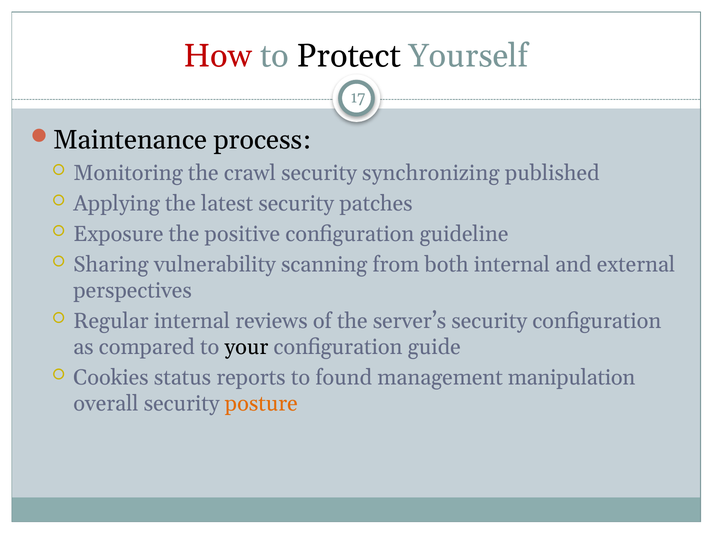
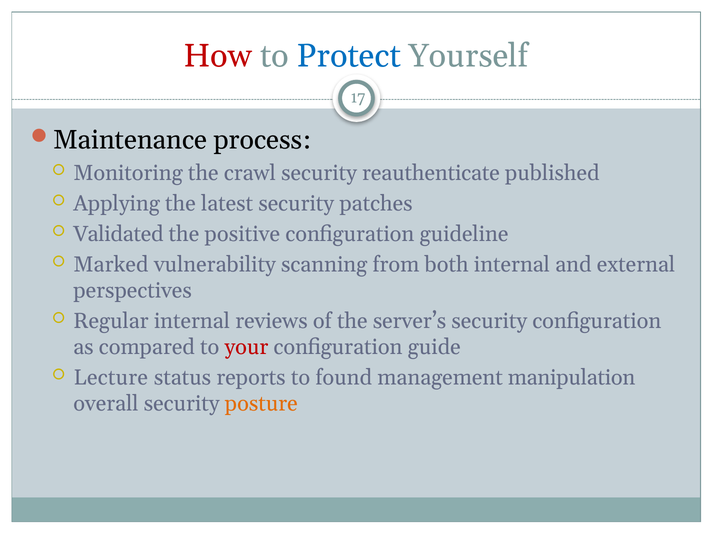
Protect colour: black -> blue
synchronizing: synchronizing -> reauthenticate
Exposure: Exposure -> Validated
Sharing: Sharing -> Marked
your colour: black -> red
Cookies: Cookies -> Lecture
